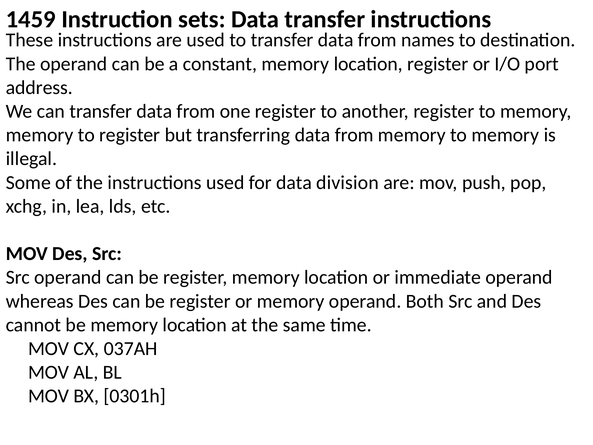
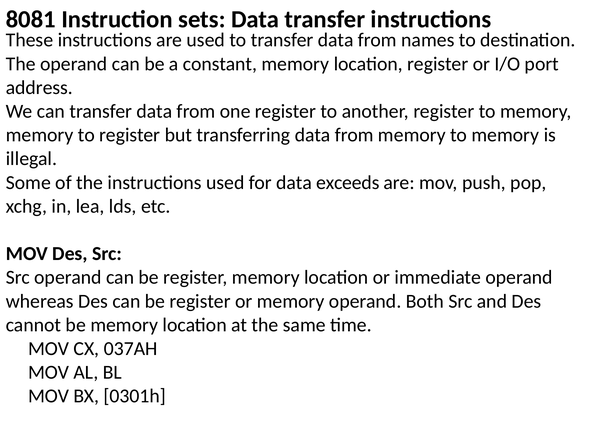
1459: 1459 -> 8081
division: division -> exceeds
